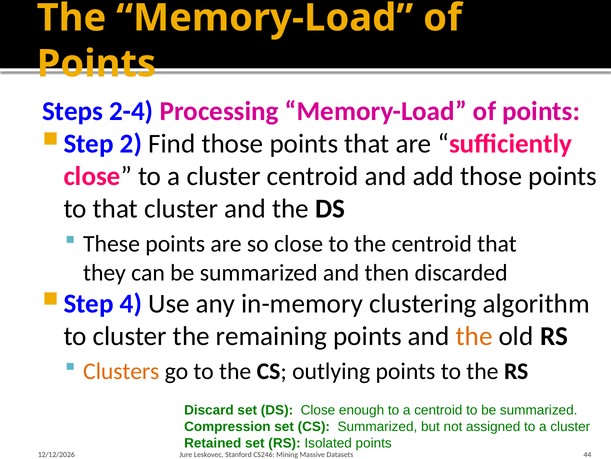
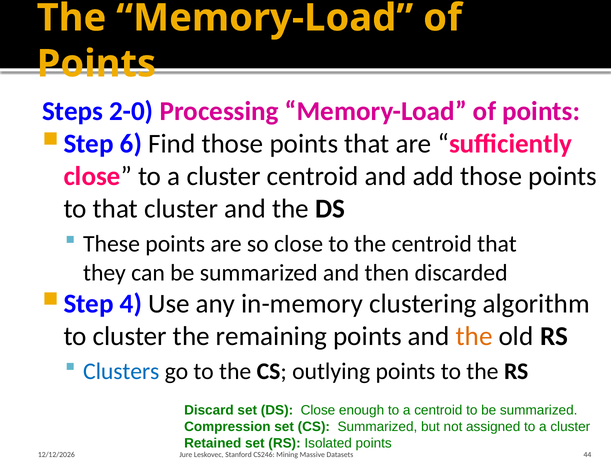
2-4: 2-4 -> 2-0
2: 2 -> 6
Clusters colour: orange -> blue
